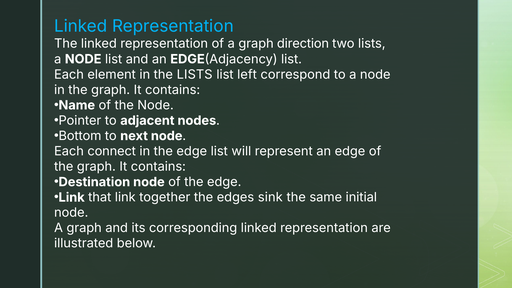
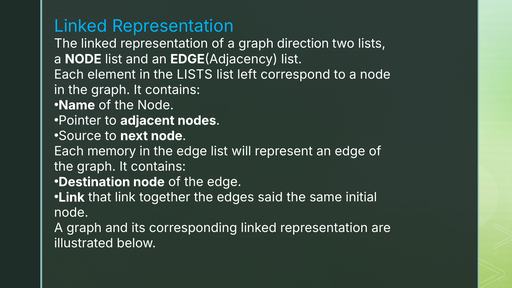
Bottom: Bottom -> Source
connect: connect -> memory
sink: sink -> said
